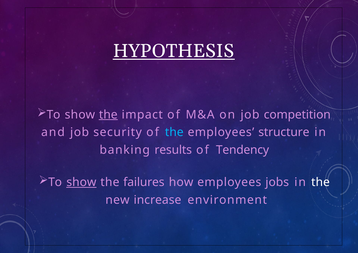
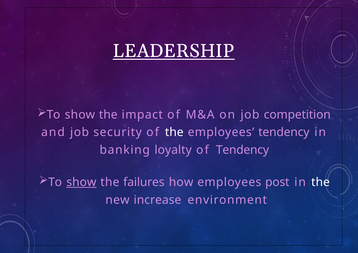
HYPOTHESIS: HYPOTHESIS -> LEADERSHIP
the at (108, 115) underline: present -> none
the at (174, 132) colour: light blue -> white
employees structure: structure -> tendency
results: results -> loyalty
jobs: jobs -> post
